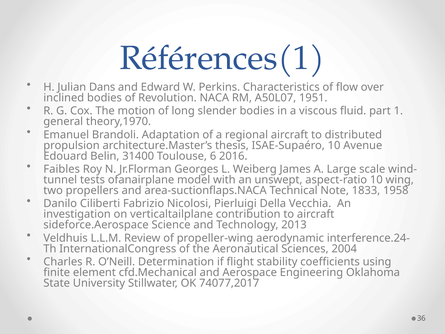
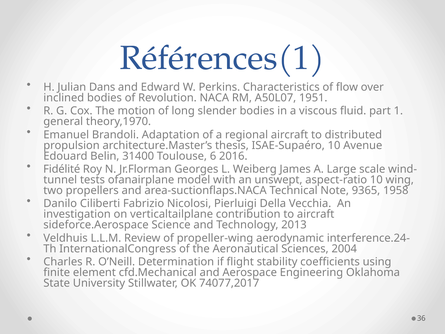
Faibles: Faibles -> Fidélité
1833: 1833 -> 9365
